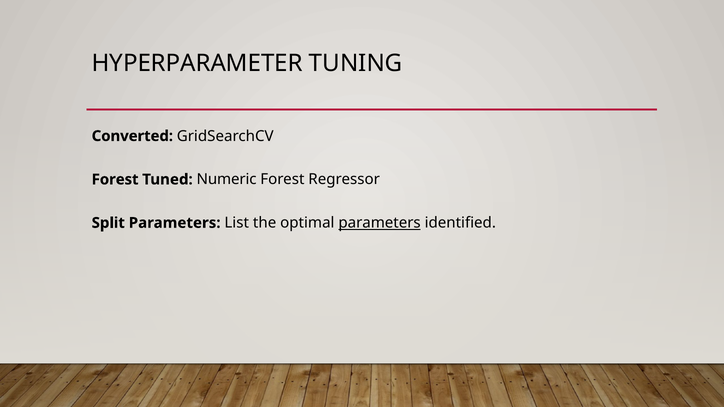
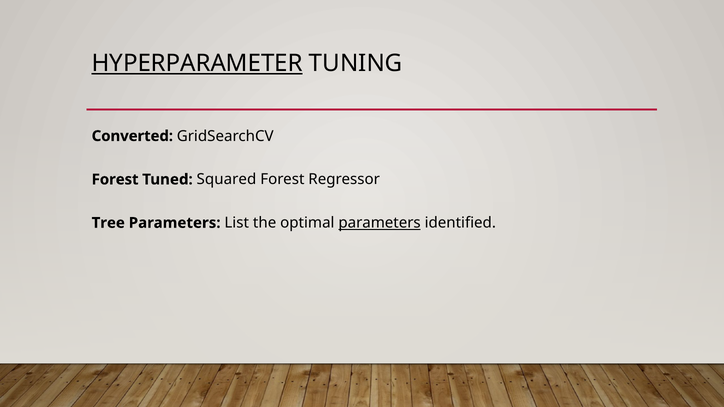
HYPERPARAMETER underline: none -> present
Numeric: Numeric -> Squared
Split: Split -> Tree
